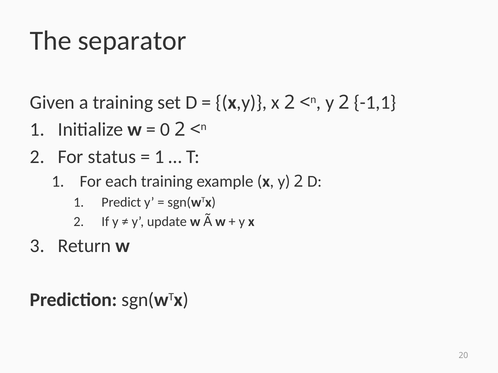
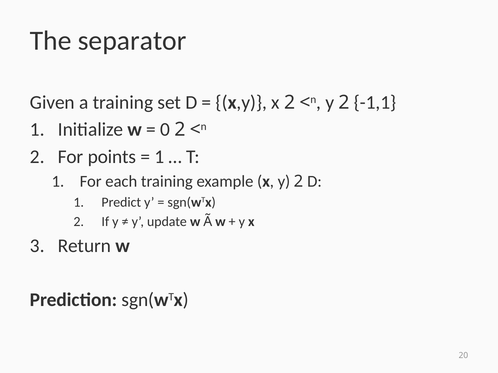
status: status -> points
